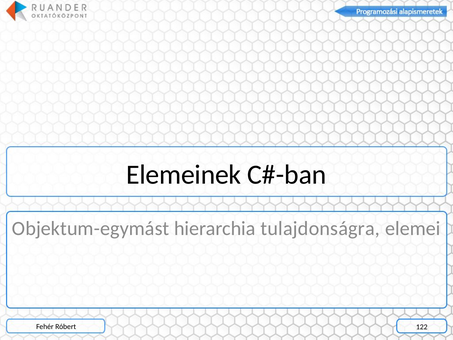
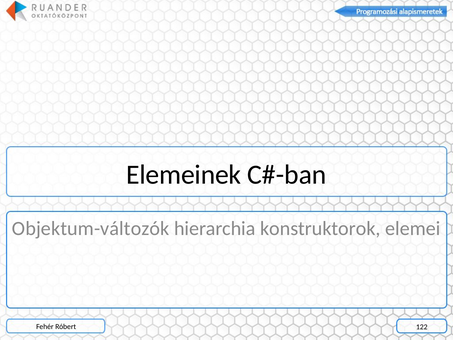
Objektum-egymást: Objektum-egymást -> Objektum-változók
tulajdonságra: tulajdonságra -> konstruktorok
